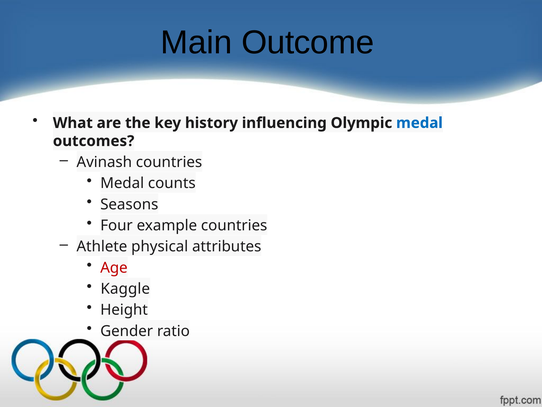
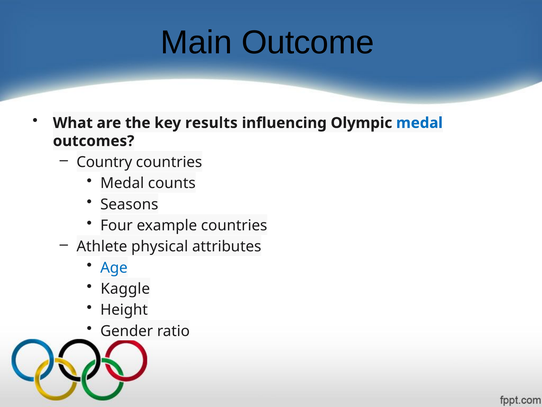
history: history -> results
Avinash: Avinash -> Country
Age colour: red -> blue
